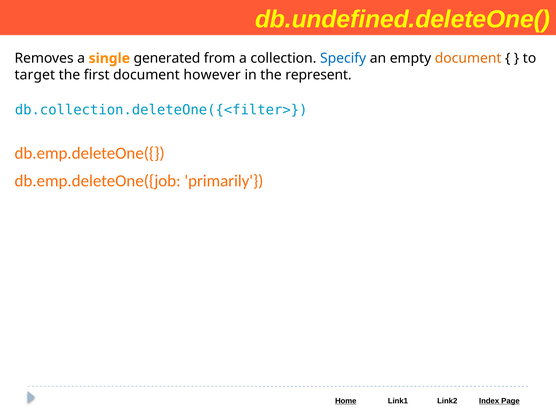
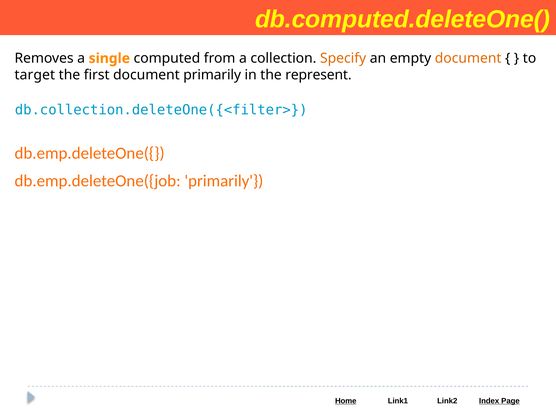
db.undefined.deleteOne(: db.undefined.deleteOne( -> db.computed.deleteOne(
generated: generated -> computed
Specify colour: blue -> orange
document however: however -> primarily
